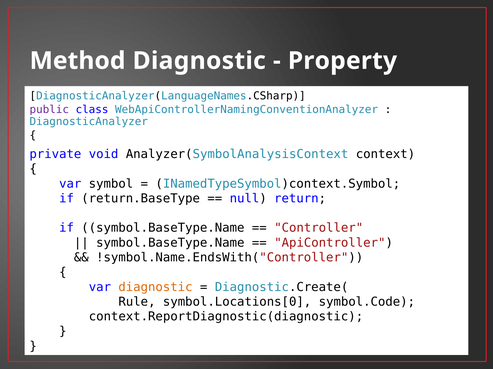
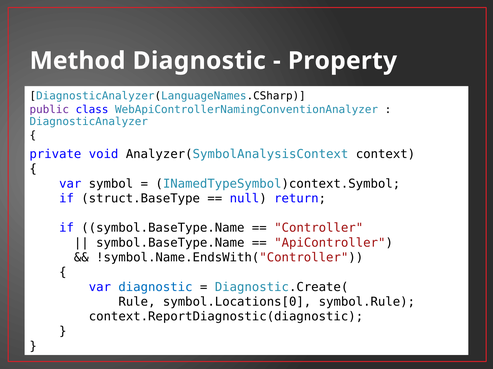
return.BaseType: return.BaseType -> struct.BaseType
diagnostic at (155, 288) colour: orange -> blue
symbol.Code: symbol.Code -> symbol.Rule
